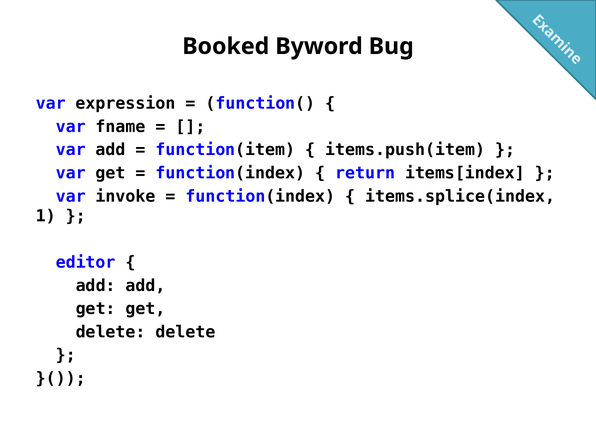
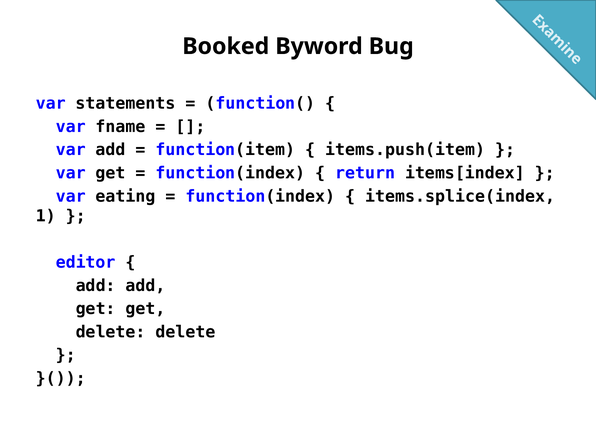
expression: expression -> statements
invoke: invoke -> eating
